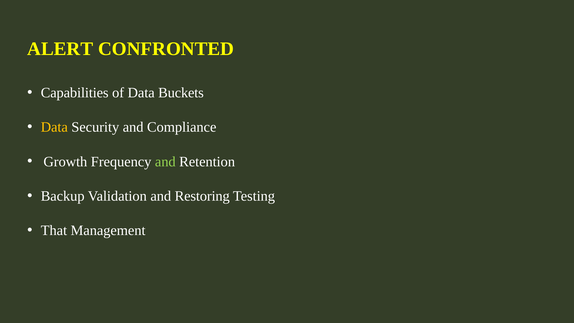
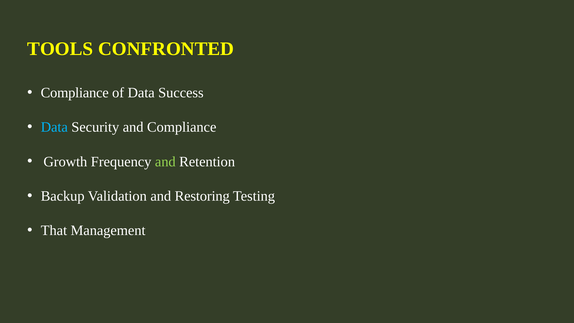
ALERT: ALERT -> TOOLS
Capabilities at (75, 93): Capabilities -> Compliance
Buckets: Buckets -> Success
Data at (54, 127) colour: yellow -> light blue
